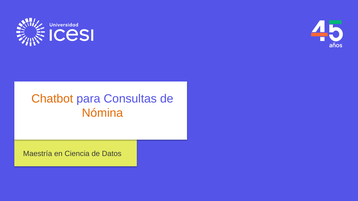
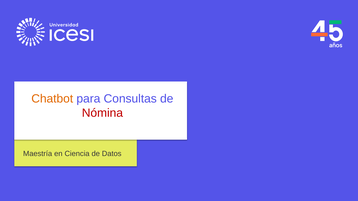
Nómina colour: orange -> red
